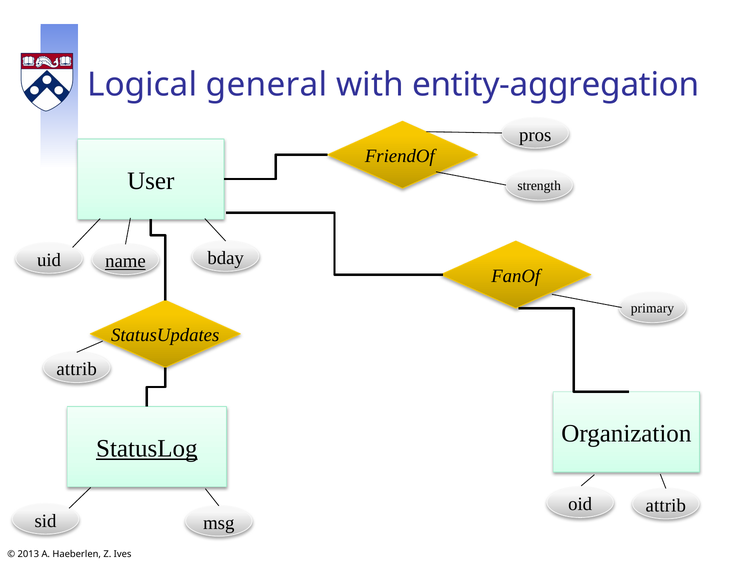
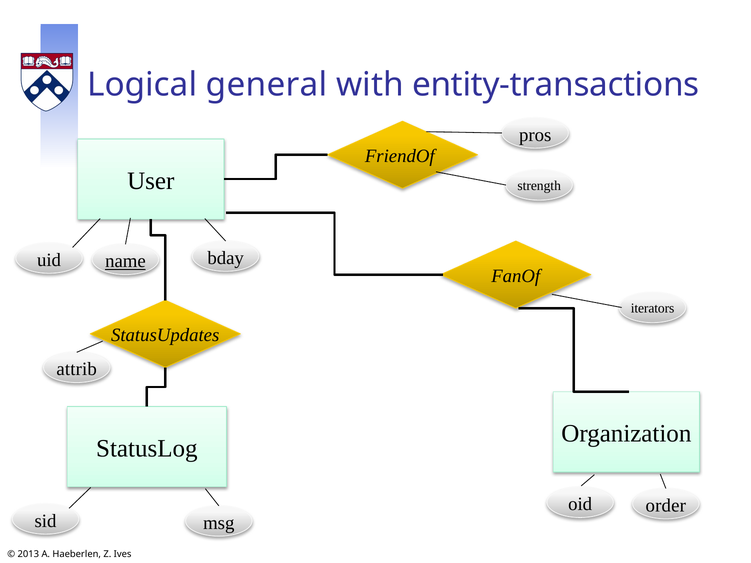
entity-aggregation: entity-aggregation -> entity-transactions
primary: primary -> iterators
StatusLog underline: present -> none
oid attrib: attrib -> order
